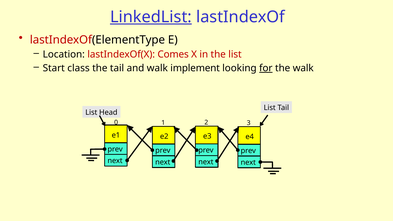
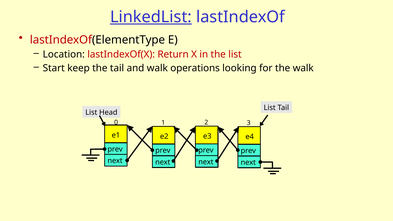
Comes: Comes -> Return
class: class -> keep
implement: implement -> operations
for underline: present -> none
